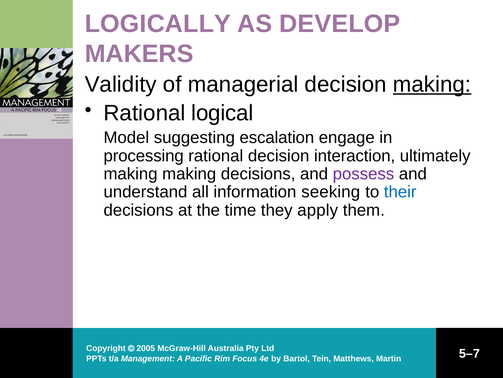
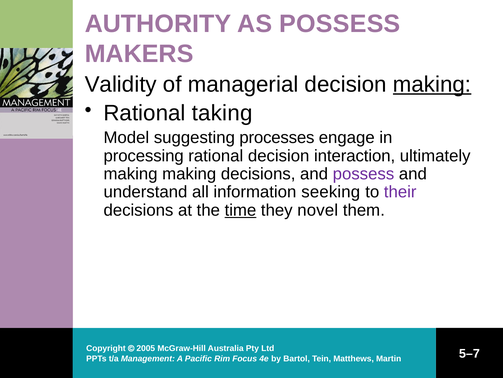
LOGICALLY: LOGICALLY -> AUTHORITY
AS DEVELOP: DEVELOP -> POSSESS
logical: logical -> taking
escalation: escalation -> processes
their colour: blue -> purple
time underline: none -> present
apply: apply -> novel
